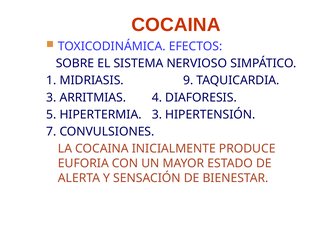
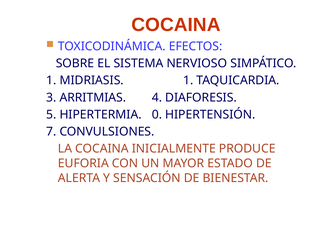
MIDRIASIS 9: 9 -> 1
HIPERTERMIA 3: 3 -> 0
